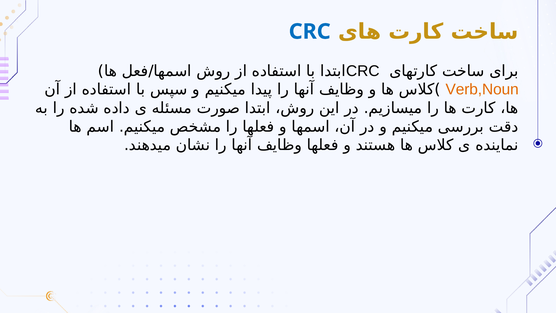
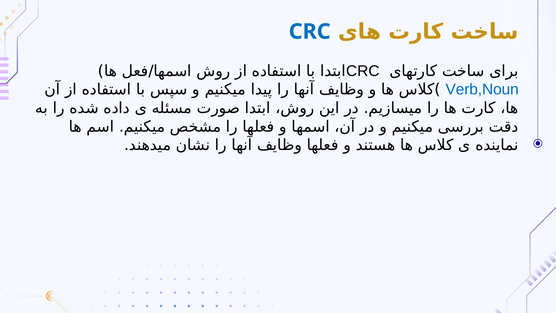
Verb,Noun colour: orange -> blue
